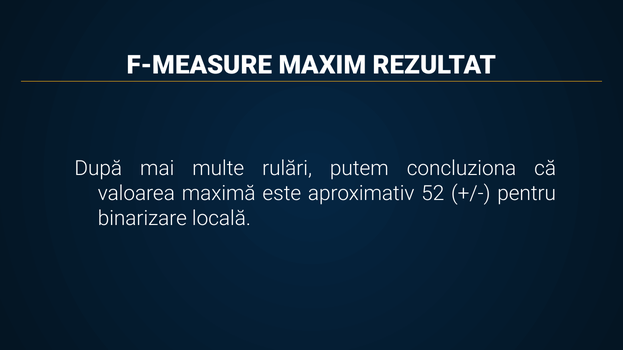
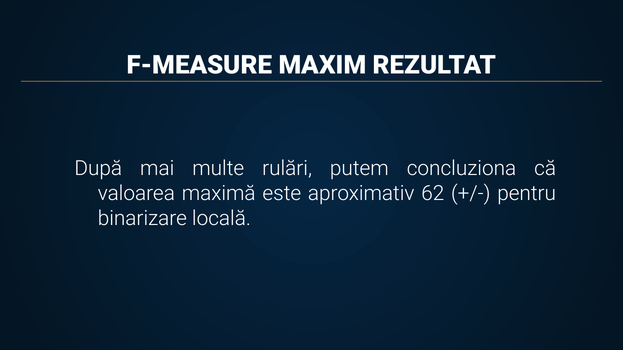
52: 52 -> 62
